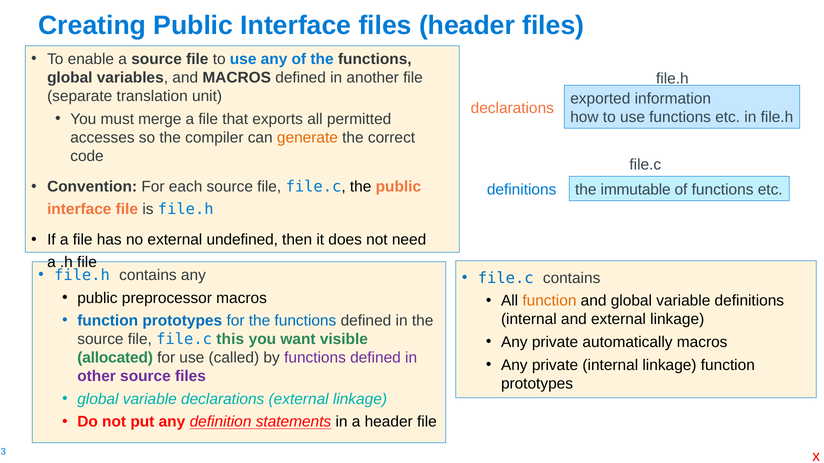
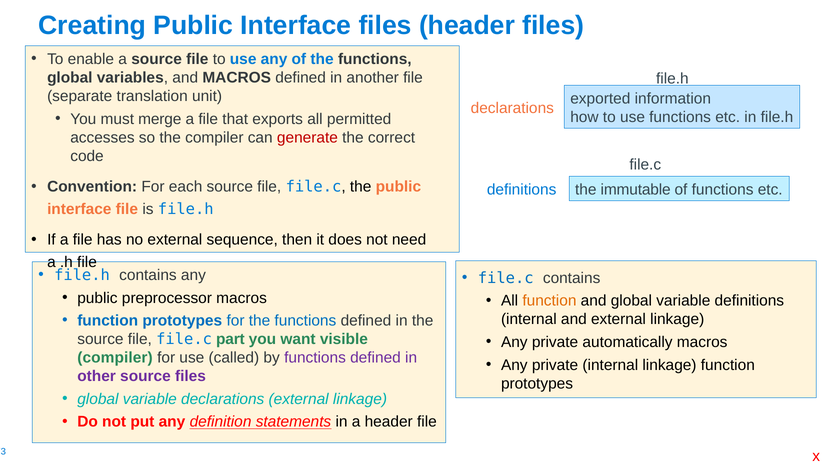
generate colour: orange -> red
undefined: undefined -> sequence
this: this -> part
allocated at (115, 358): allocated -> compiler
